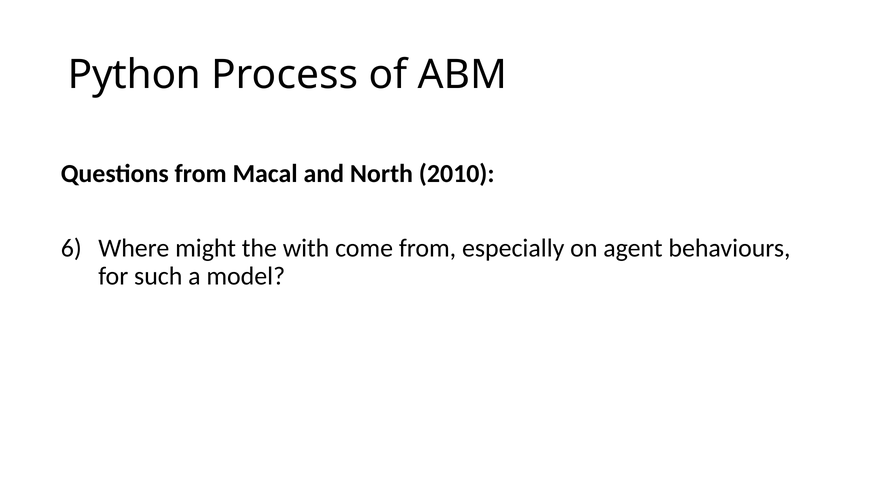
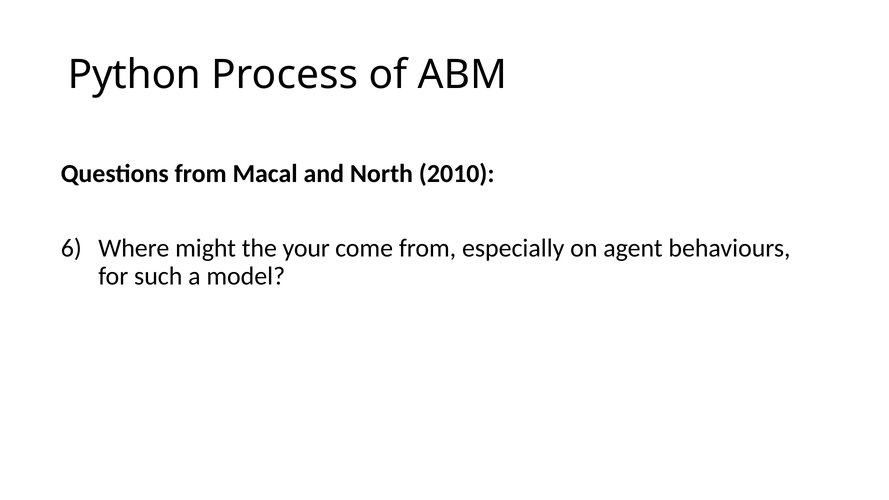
with: with -> your
